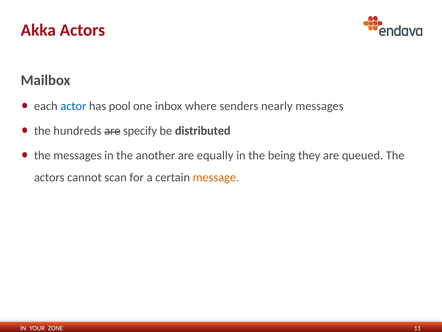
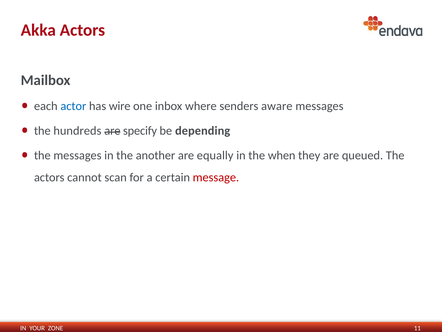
pool: pool -> wire
nearly: nearly -> aware
distributed: distributed -> depending
being: being -> when
message colour: orange -> red
